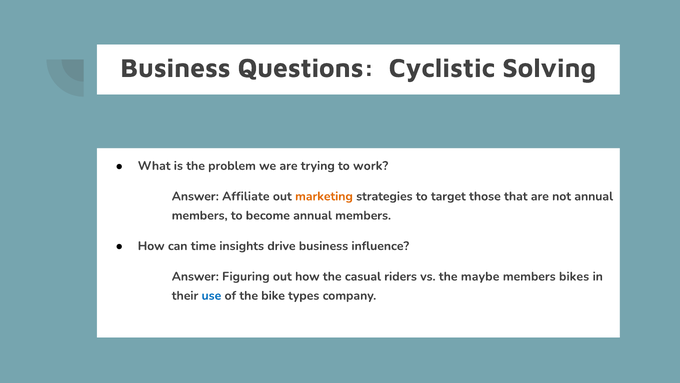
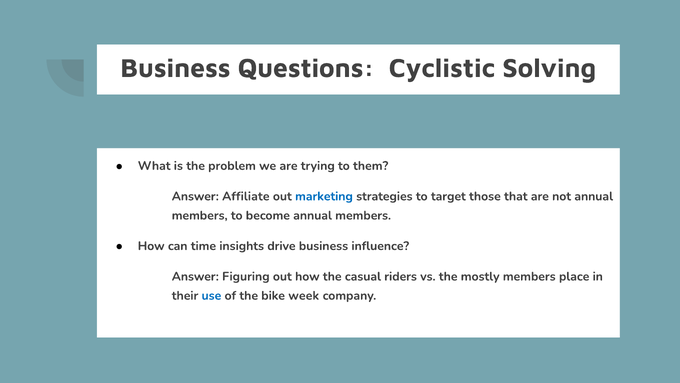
work: work -> them
marketing colour: orange -> blue
maybe: maybe -> mostly
bikes: bikes -> place
types: types -> week
